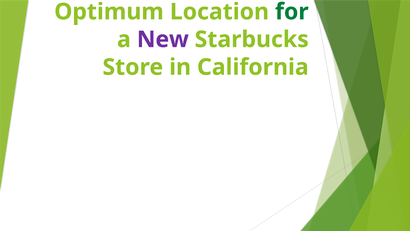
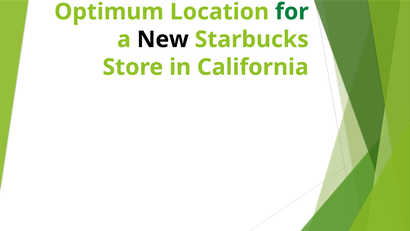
New colour: purple -> black
